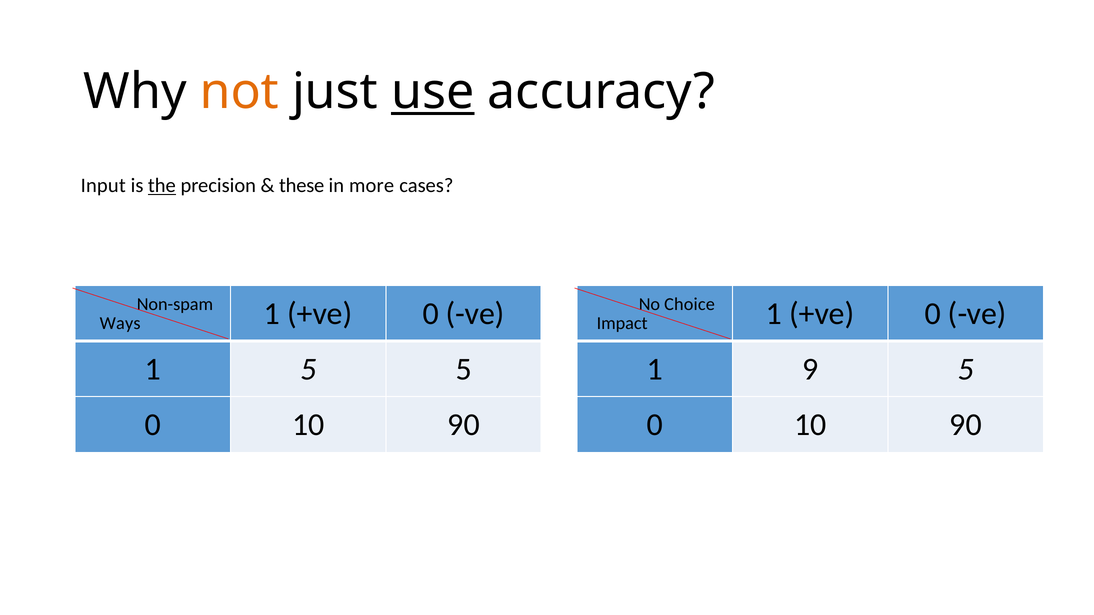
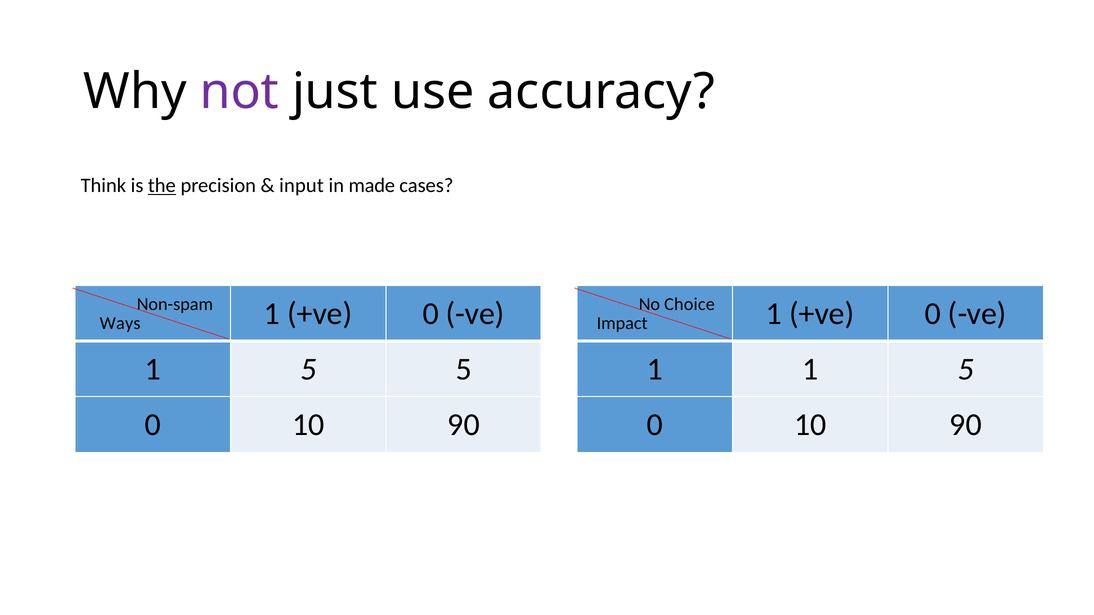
not colour: orange -> purple
use underline: present -> none
Input: Input -> Think
these: these -> input
more: more -> made
1 9: 9 -> 1
